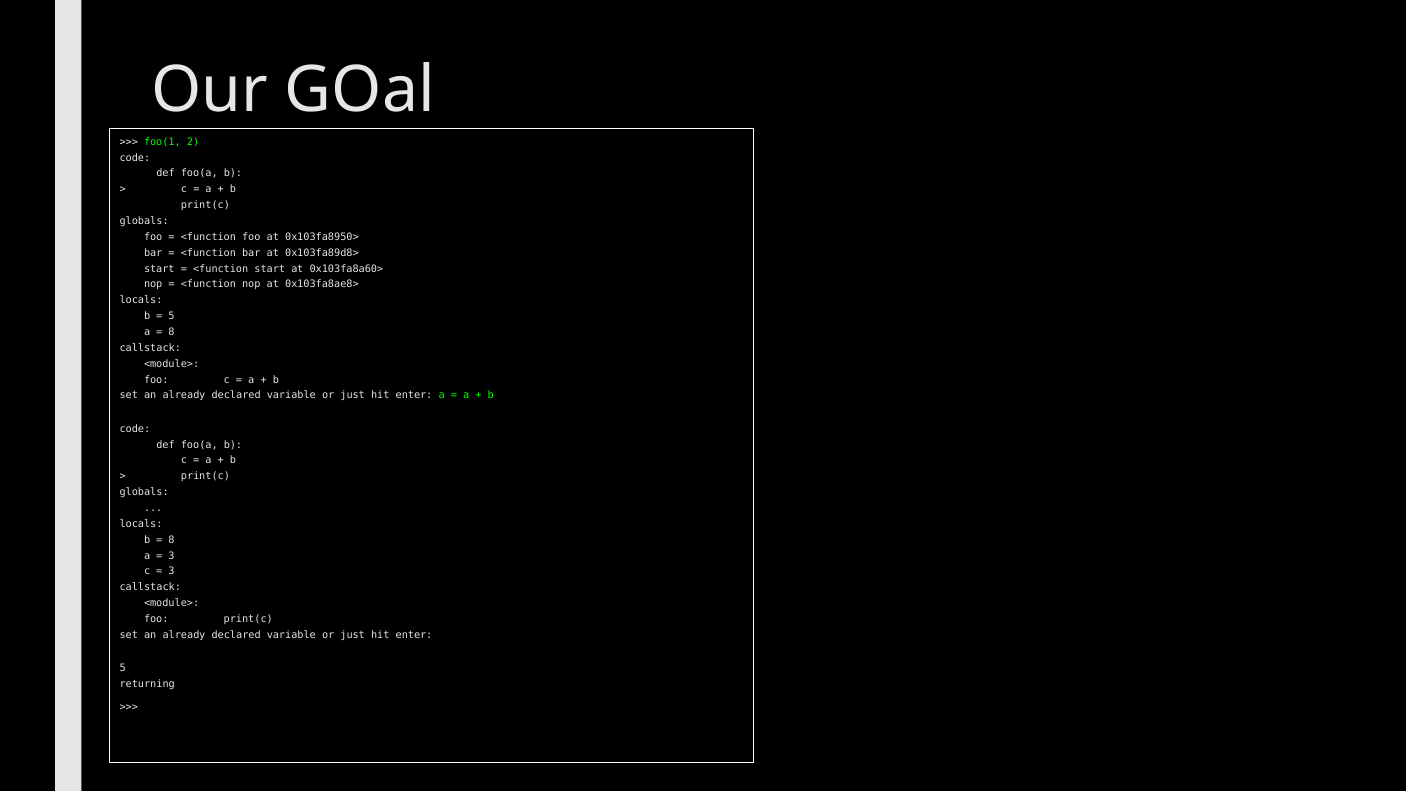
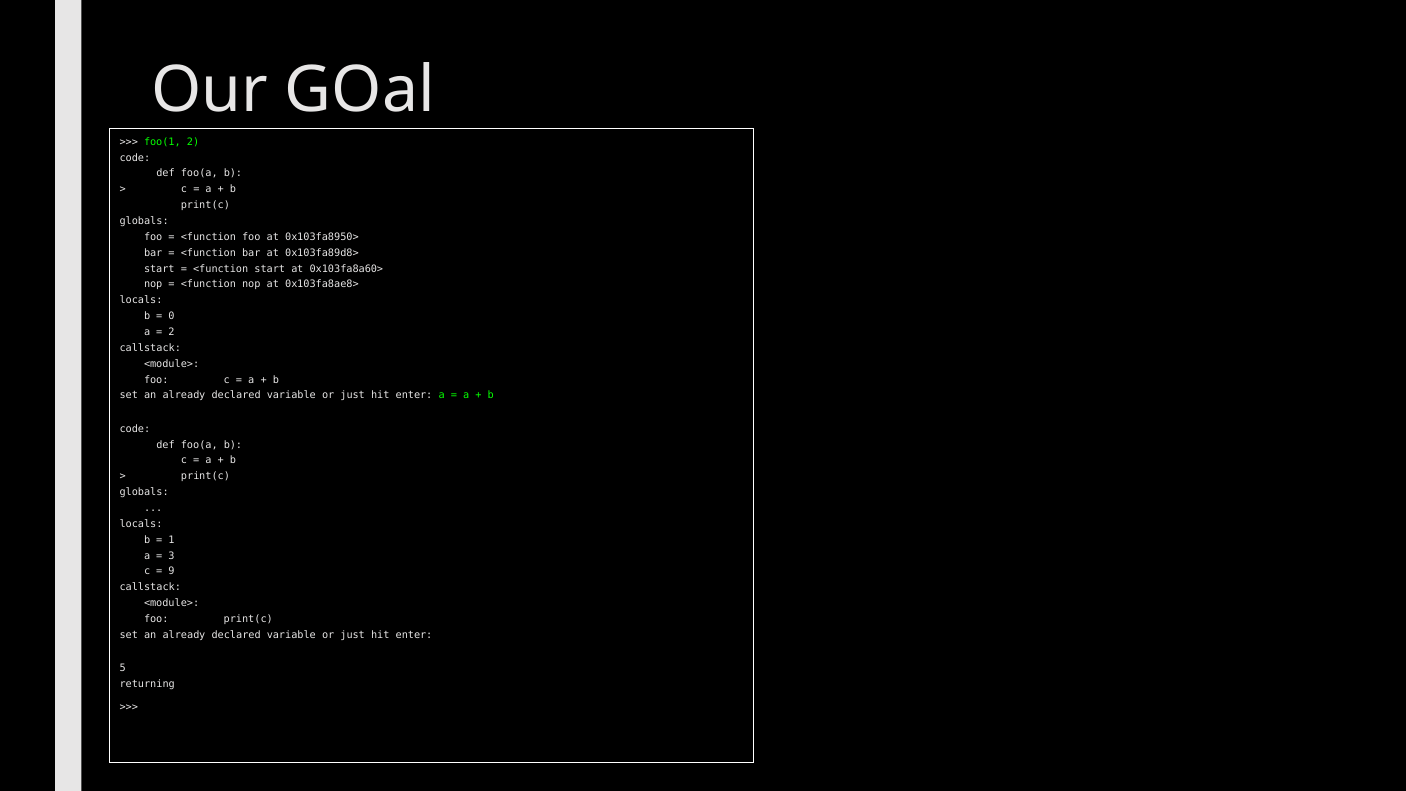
5 at (172, 316): 5 -> 0
8 at (172, 332): 8 -> 2
8 at (172, 540): 8 -> 1
3 at (172, 571): 3 -> 9
